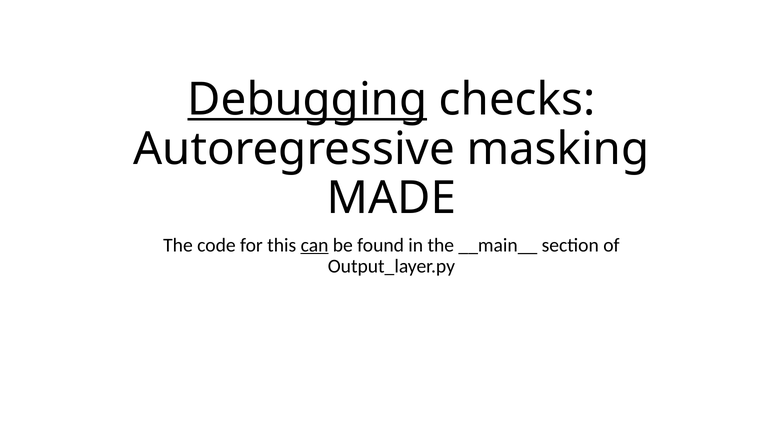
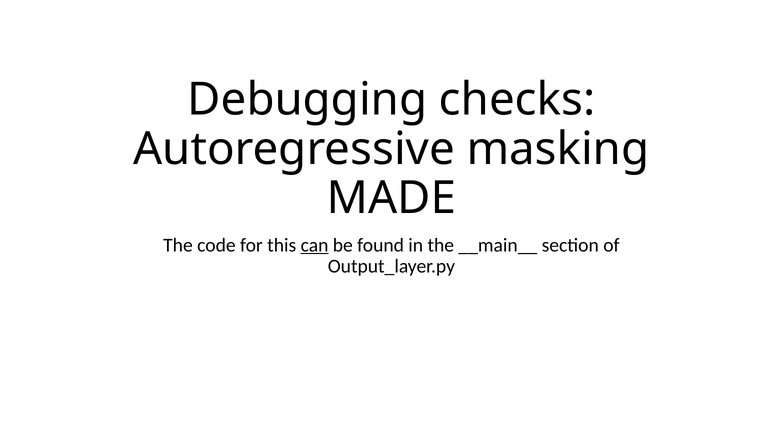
Debugging underline: present -> none
